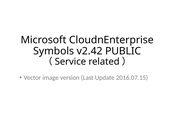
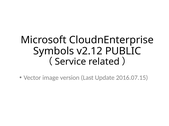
v2.42: v2.42 -> v2.12
